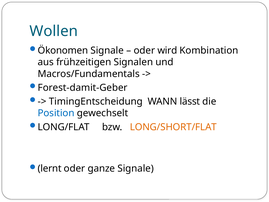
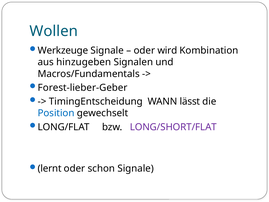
Ökonomen: Ökonomen -> Werkzeuge
frühzeitigen: frühzeitigen -> hinzugeben
Forest-damit-Geber: Forest-damit-Geber -> Forest-lieber-Geber
LONG/SHORT/FLAT colour: orange -> purple
ganze: ganze -> schon
